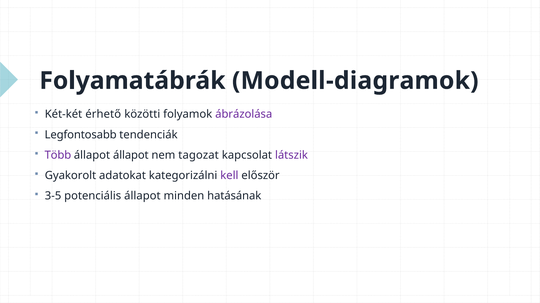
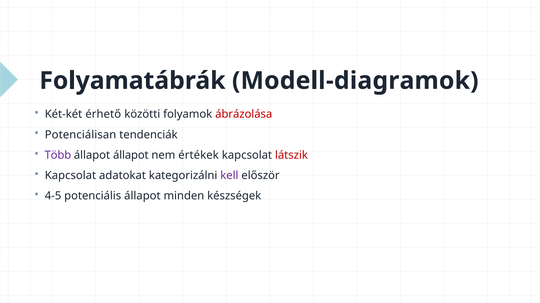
ábrázolása colour: purple -> red
Legfontosabb: Legfontosabb -> Potenciálisan
tagozat: tagozat -> értékek
látszik colour: purple -> red
Gyakorolt at (70, 176): Gyakorolt -> Kapcsolat
3-5: 3-5 -> 4-5
hatásának: hatásának -> készségek
